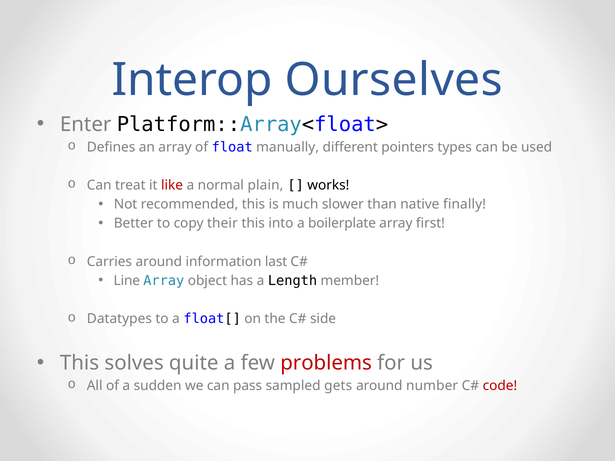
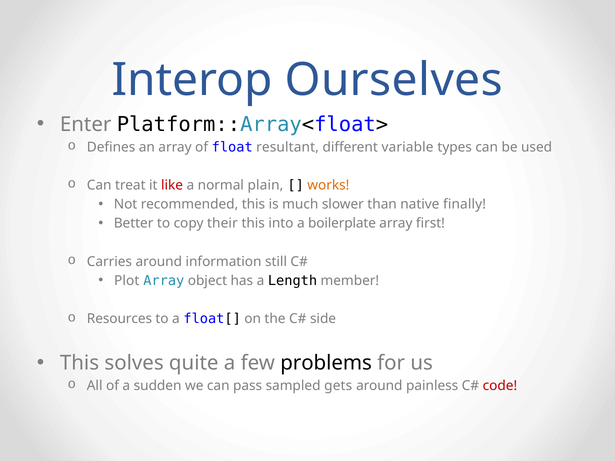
manually: manually -> resultant
pointers: pointers -> variable
works colour: black -> orange
last: last -> still
Line: Line -> Plot
Datatypes: Datatypes -> Resources
problems colour: red -> black
number: number -> painless
